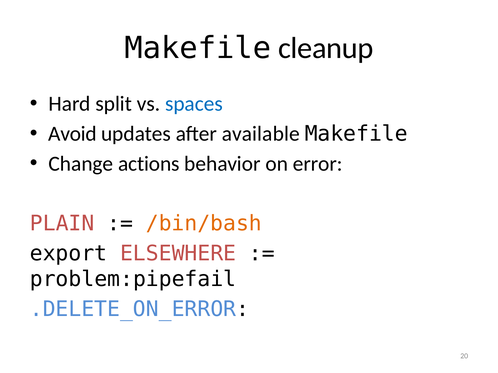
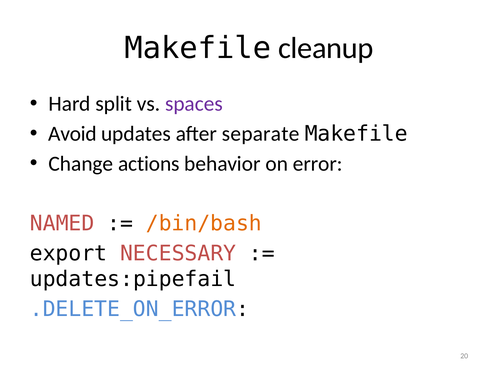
spaces colour: blue -> purple
available: available -> separate
PLAIN: PLAIN -> NAMED
ELSEWHERE: ELSEWHERE -> NECESSARY
problem:pipefail: problem:pipefail -> updates:pipefail
